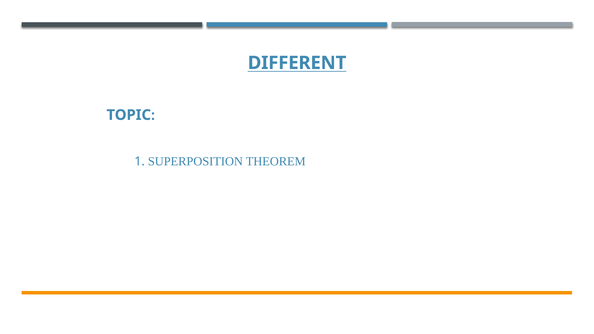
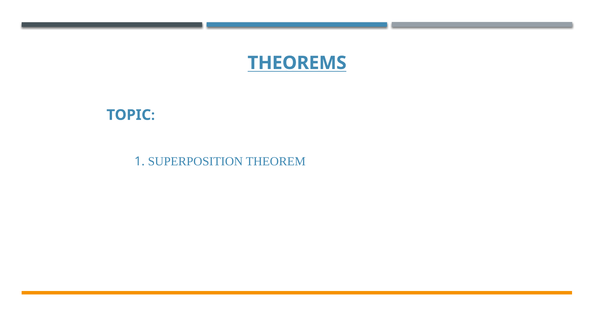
DIFFERENT: DIFFERENT -> THEOREMS
